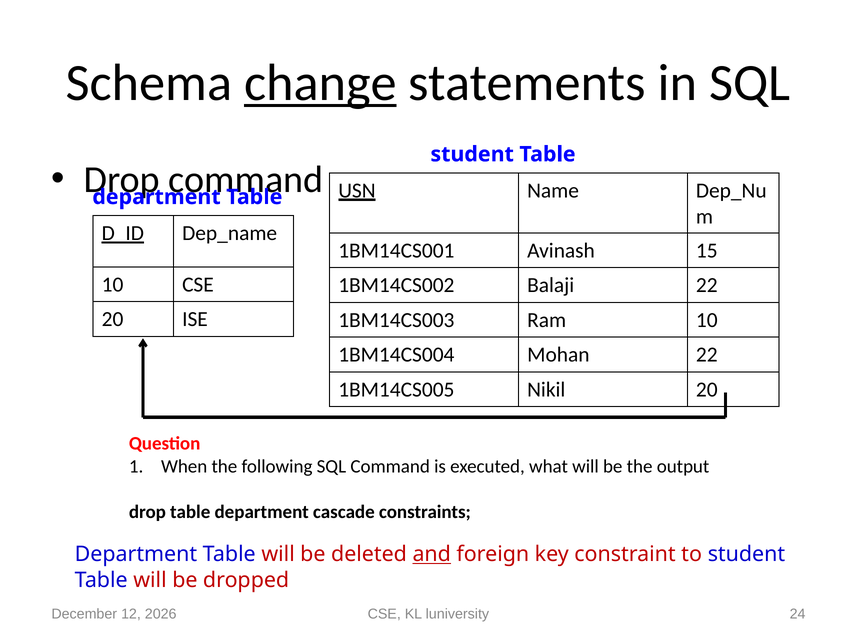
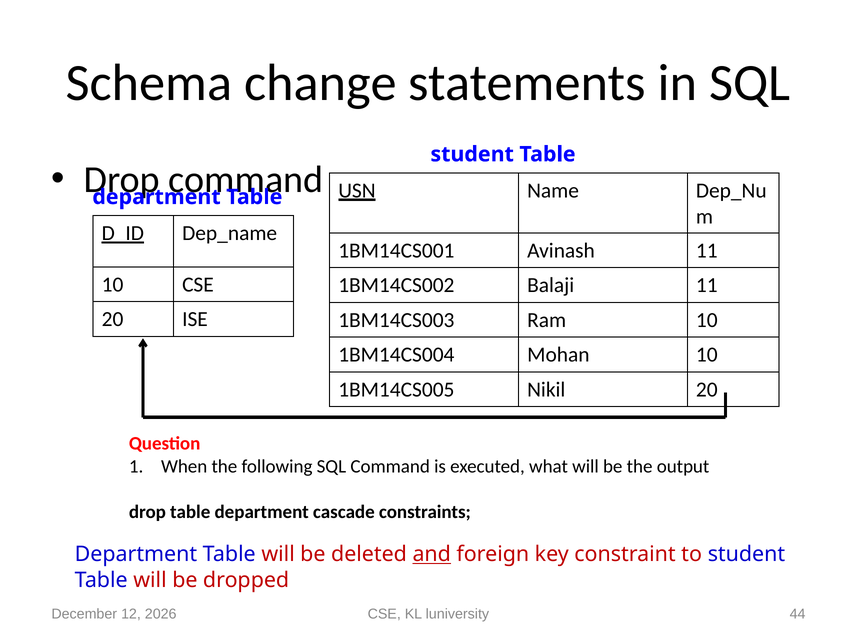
change underline: present -> none
Avinash 15: 15 -> 11
Balaji 22: 22 -> 11
Mohan 22: 22 -> 10
24: 24 -> 44
